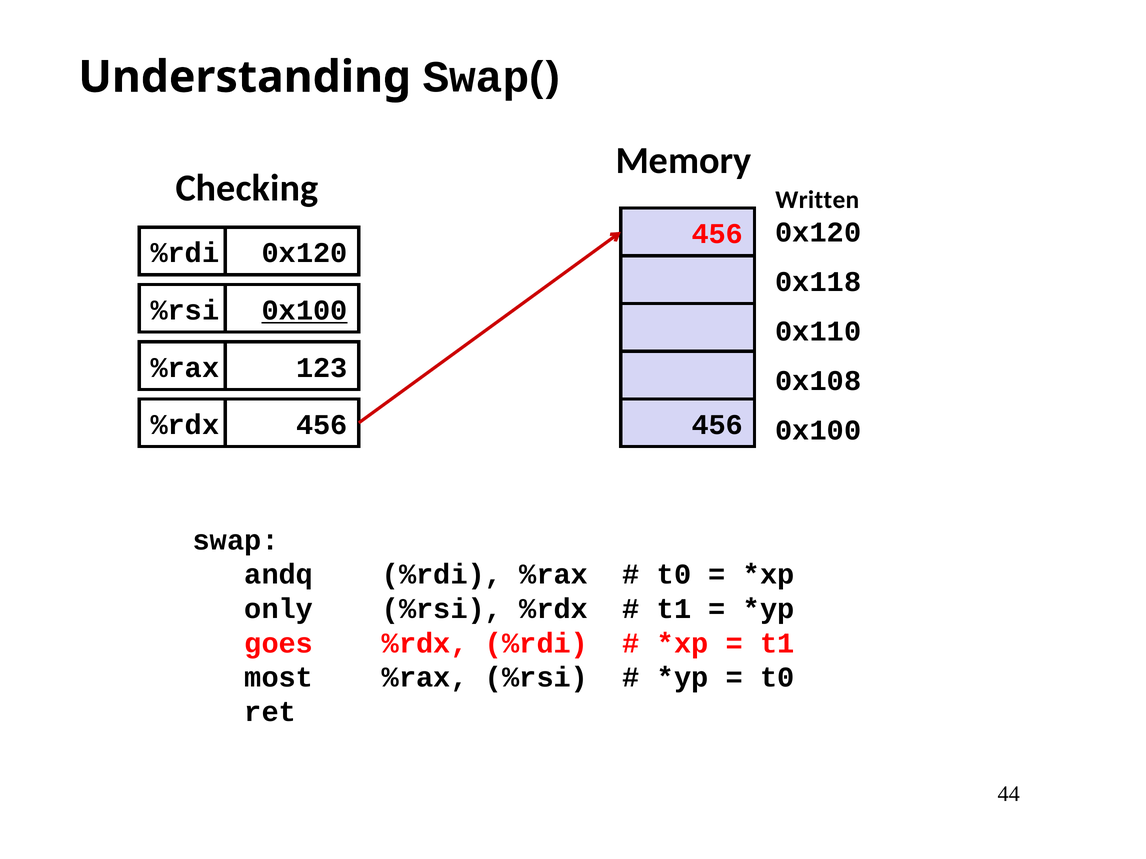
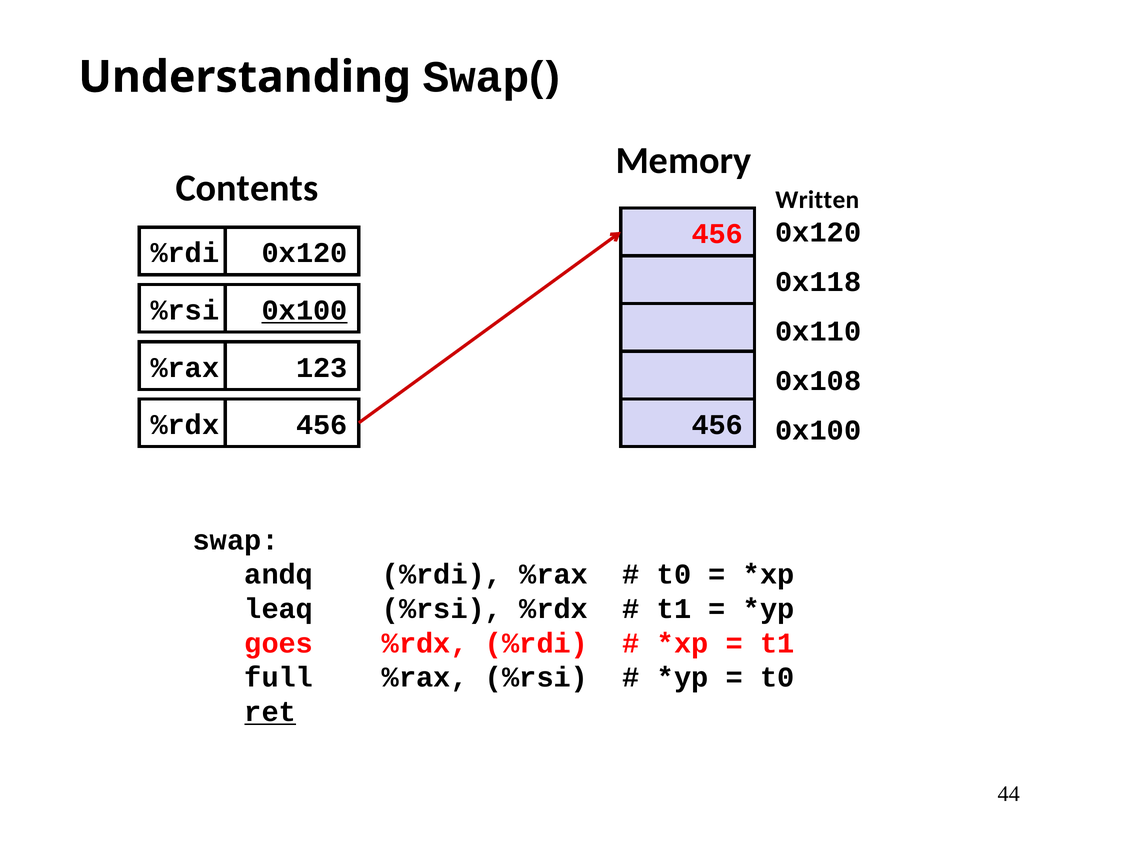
Checking: Checking -> Contents
only: only -> leaq
most: most -> full
ret underline: none -> present
